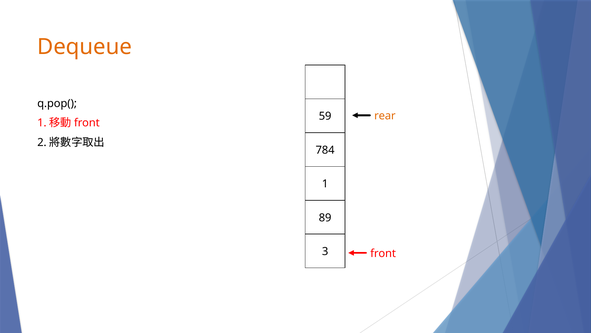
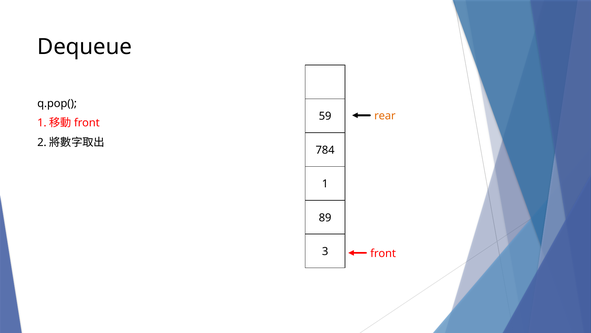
Dequeue colour: orange -> black
